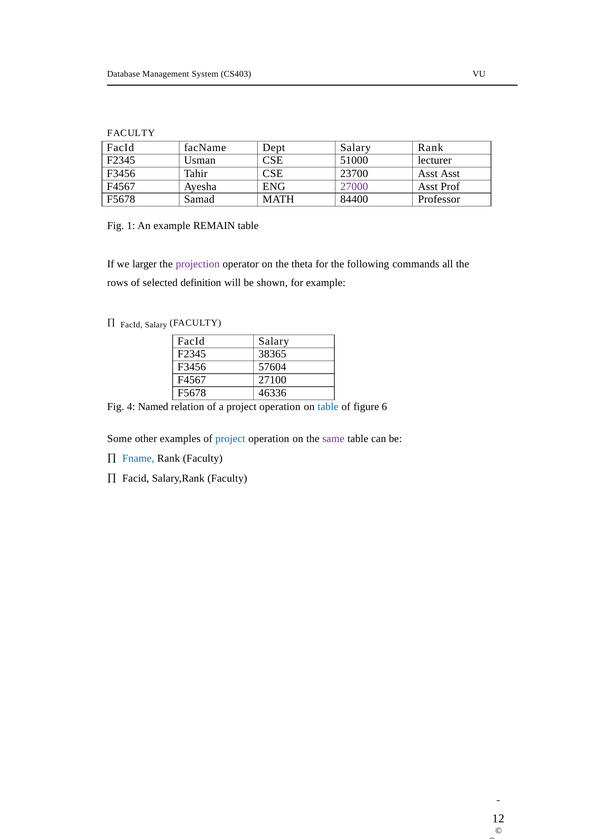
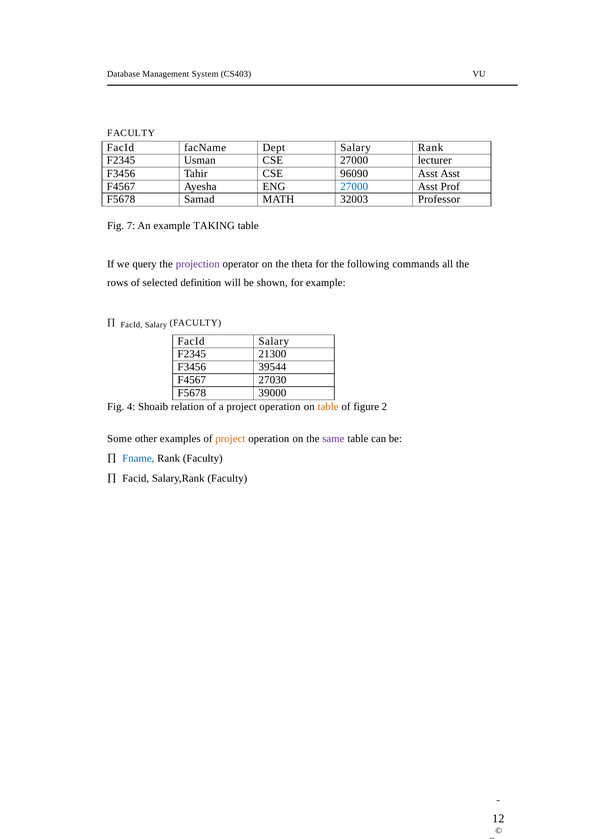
CSE 51000: 51000 -> 27000
23700: 23700 -> 96090
27000 at (354, 186) colour: purple -> blue
84400: 84400 -> 32003
1: 1 -> 7
REMAIN: REMAIN -> TAKING
larger: larger -> query
38365: 38365 -> 21300
57604: 57604 -> 39544
27100: 27100 -> 27030
46336: 46336 -> 39000
Named: Named -> Shoaib
table at (328, 407) colour: blue -> orange
6: 6 -> 2
project at (230, 439) colour: blue -> orange
